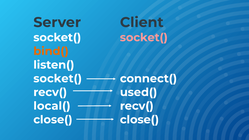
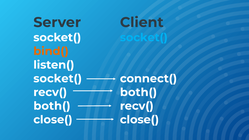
socket( at (144, 38) colour: pink -> light blue
used( at (139, 92): used( -> both(
local( at (52, 106): local( -> both(
